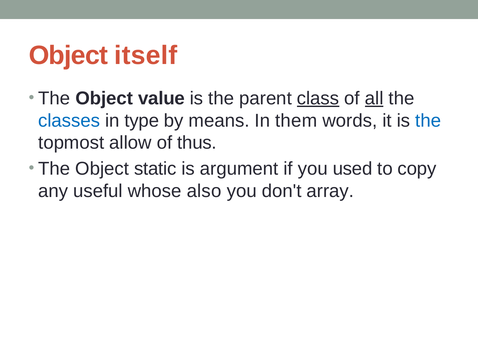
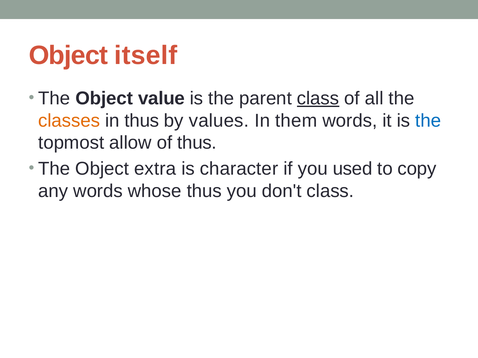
all underline: present -> none
classes colour: blue -> orange
in type: type -> thus
means: means -> values
static: static -> extra
argument: argument -> character
any useful: useful -> words
whose also: also -> thus
don't array: array -> class
